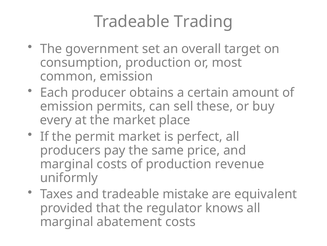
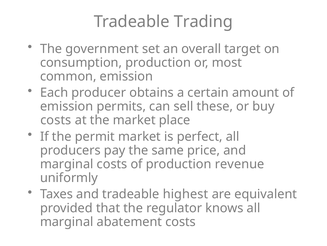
every at (56, 120): every -> costs
mistake: mistake -> highest
